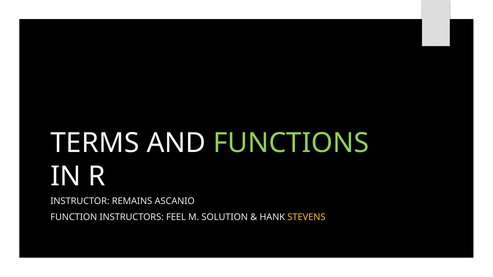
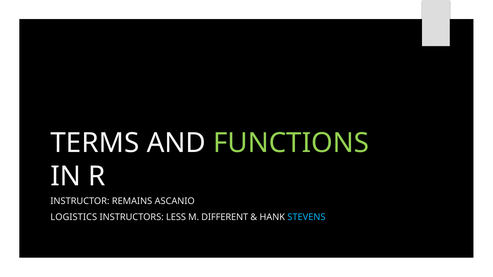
FUNCTION: FUNCTION -> LOGISTICS
FEEL: FEEL -> LESS
SOLUTION: SOLUTION -> DIFFERENT
STEVENS colour: yellow -> light blue
